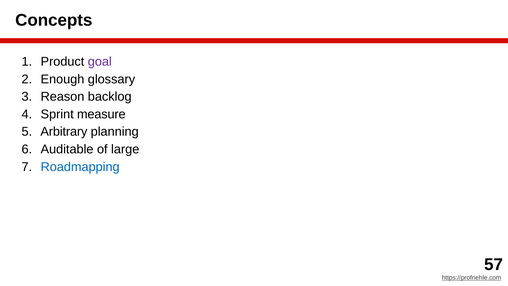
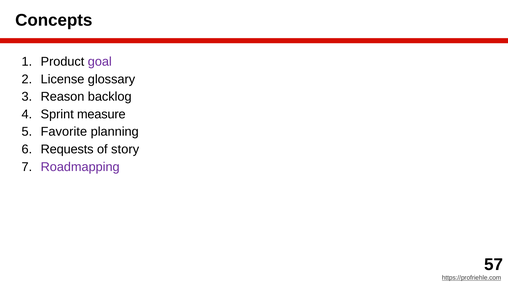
Enough: Enough -> License
Arbitrary: Arbitrary -> Favorite
Auditable: Auditable -> Requests
large: large -> story
Roadmapping colour: blue -> purple
